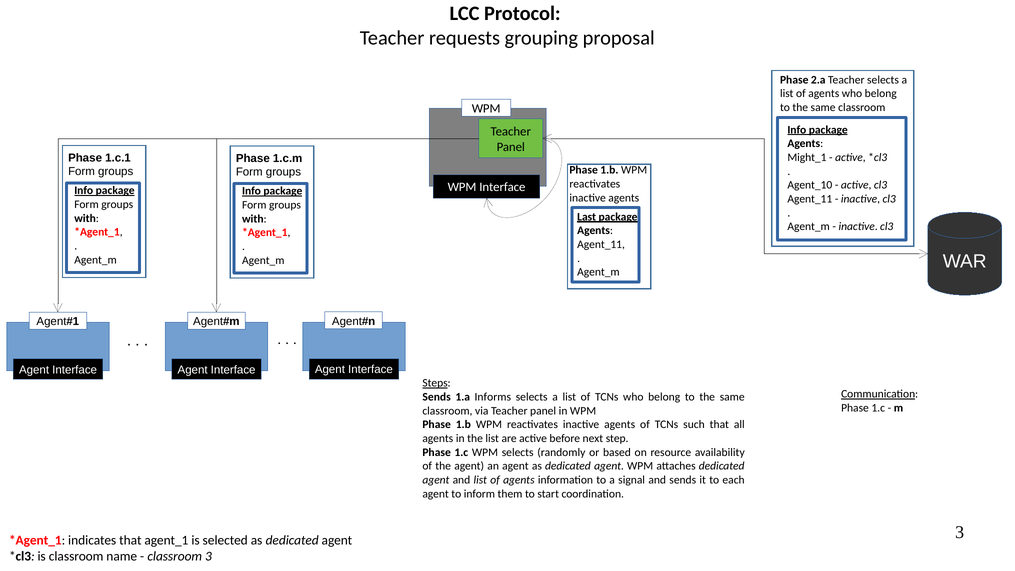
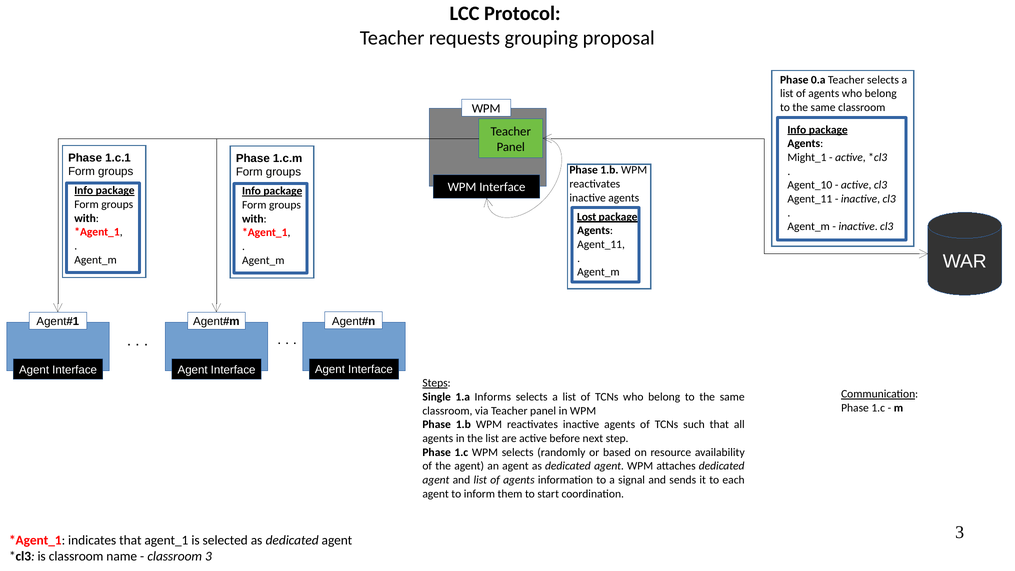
2.a: 2.a -> 0.a
Last: Last -> Lost
Sends at (437, 397): Sends -> Single
